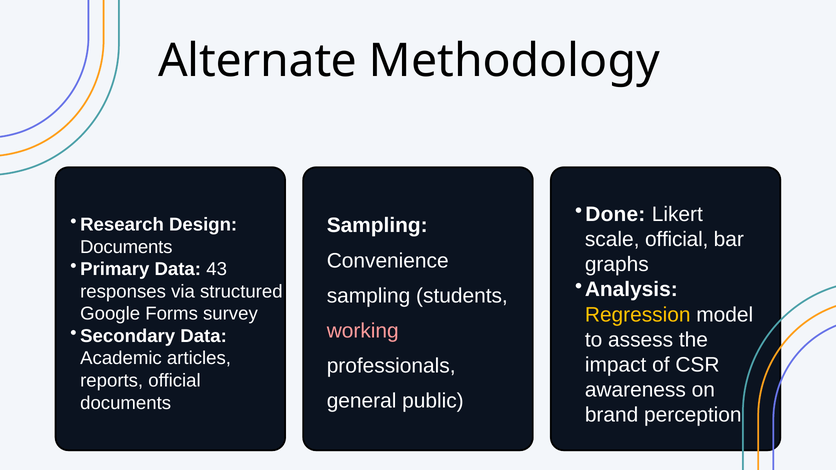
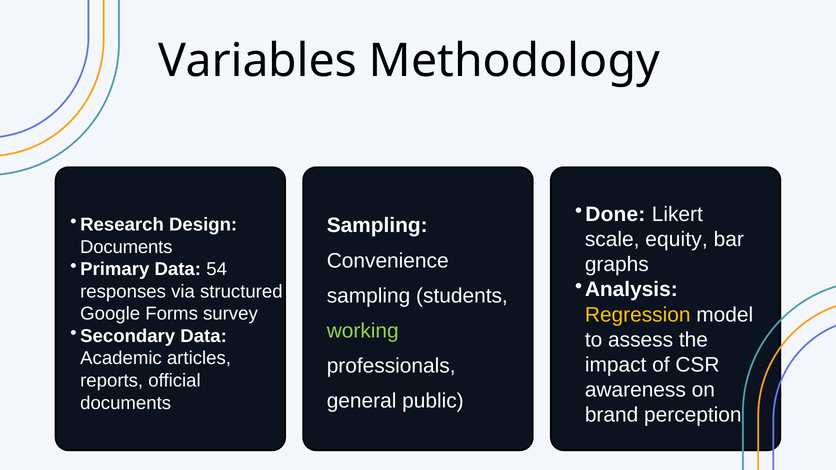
Alternate: Alternate -> Variables
scale official: official -> equity
43: 43 -> 54
working colour: pink -> light green
